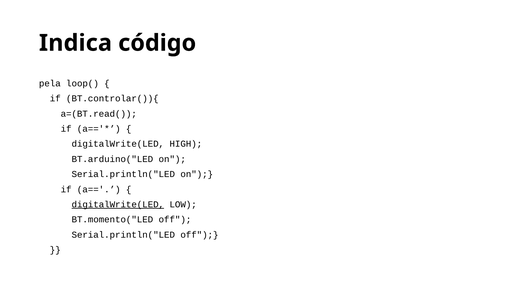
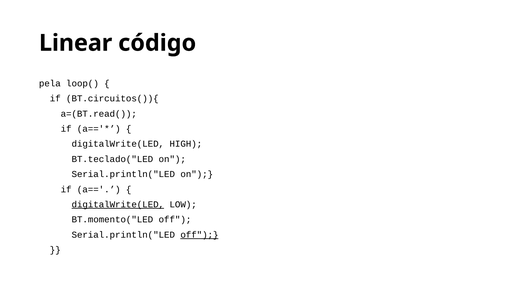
Indica: Indica -> Linear
BT.controlar()){: BT.controlar()){ -> BT.circuitos()){
BT.arduino("LED: BT.arduino("LED -> BT.teclado("LED
off at (199, 234) underline: none -> present
